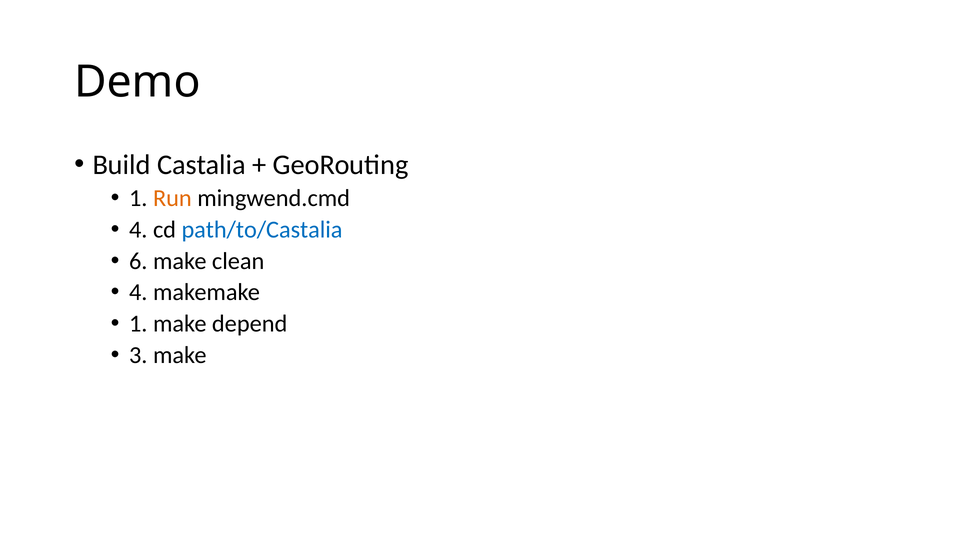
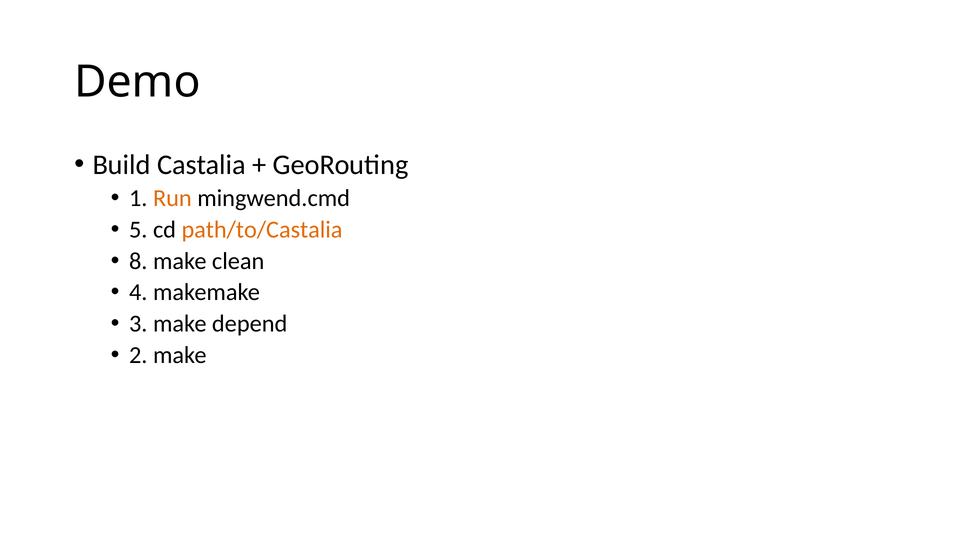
4 at (138, 230): 4 -> 5
path/to/Castalia colour: blue -> orange
6: 6 -> 8
1 at (138, 324): 1 -> 3
3: 3 -> 2
